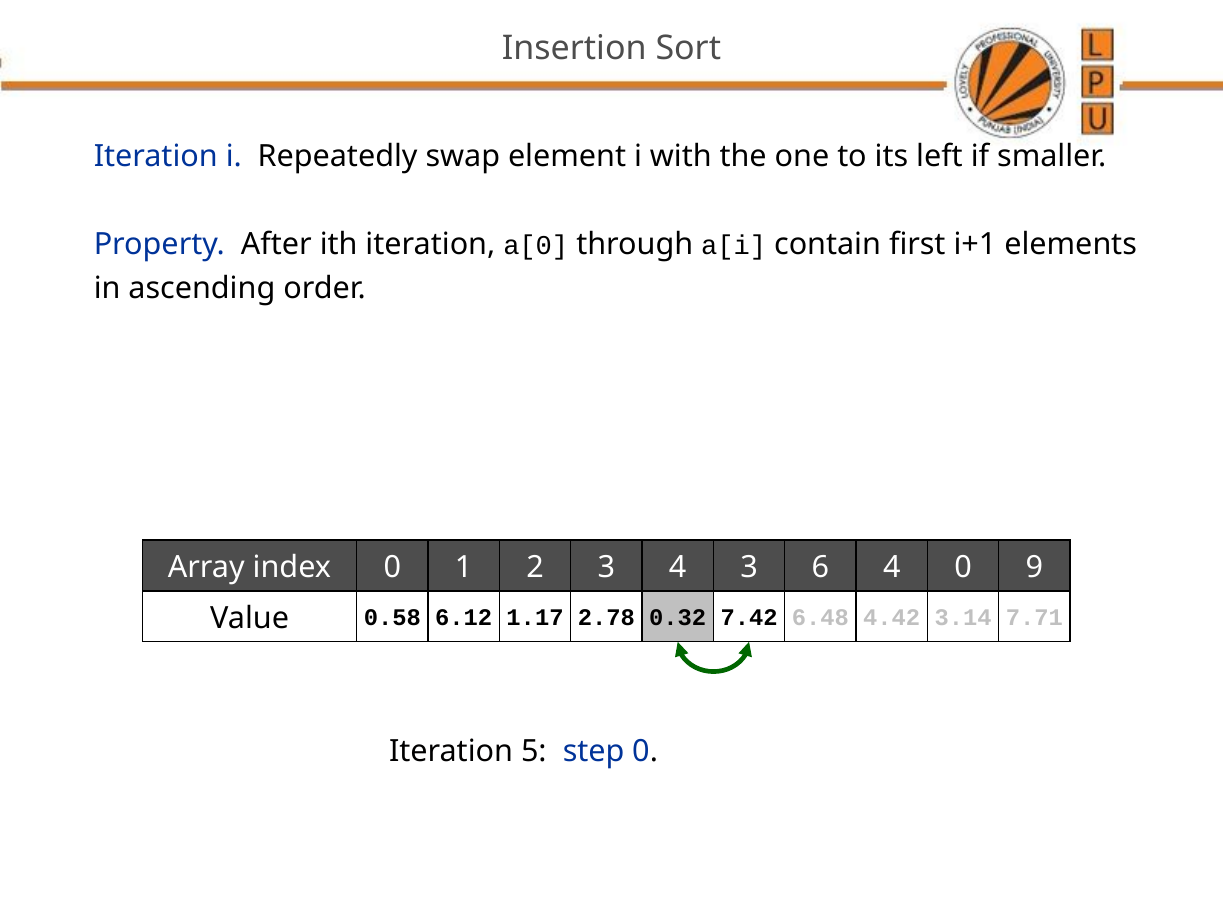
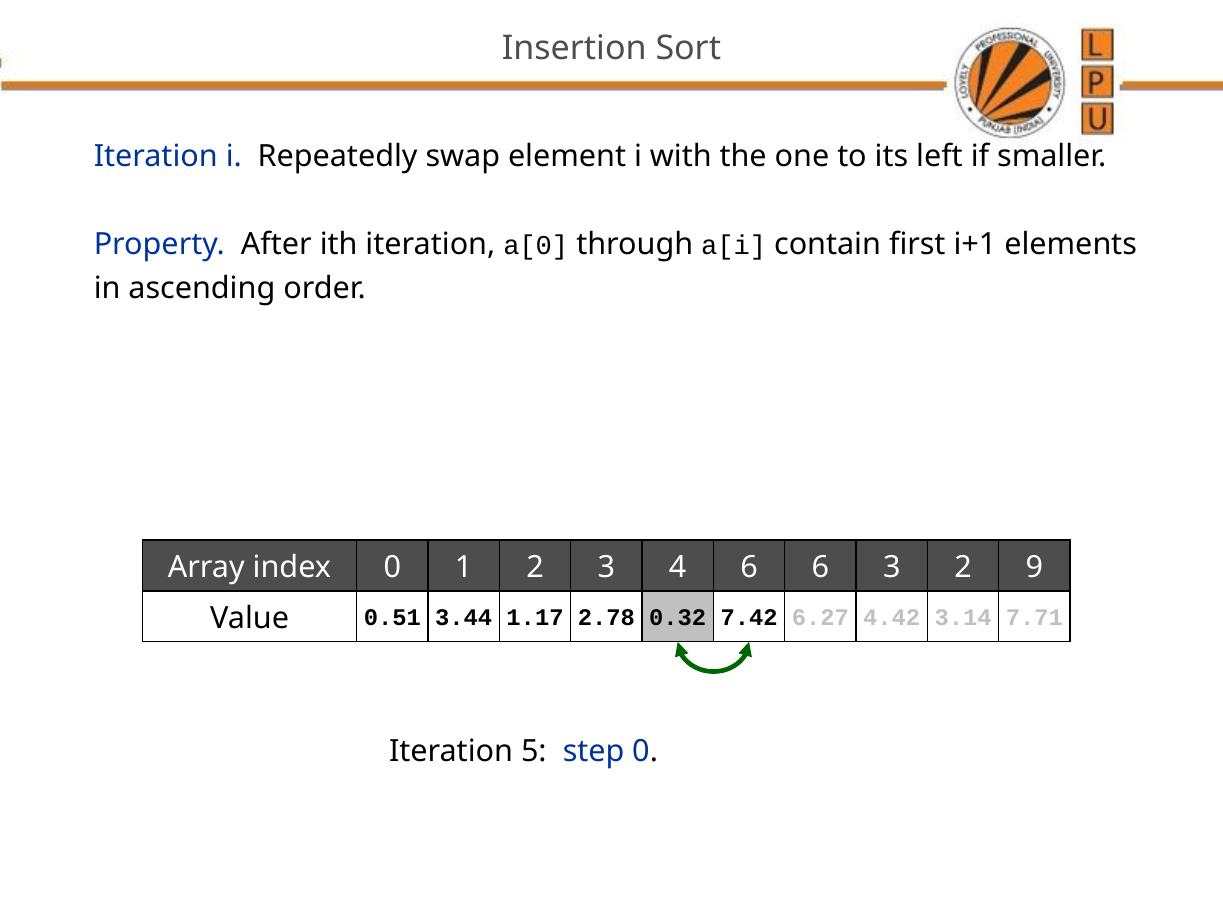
4 3: 3 -> 6
6 4: 4 -> 3
1 0: 0 -> 2
0.58: 0.58 -> 0.51
6.12: 6.12 -> 3.44
6.48: 6.48 -> 6.27
